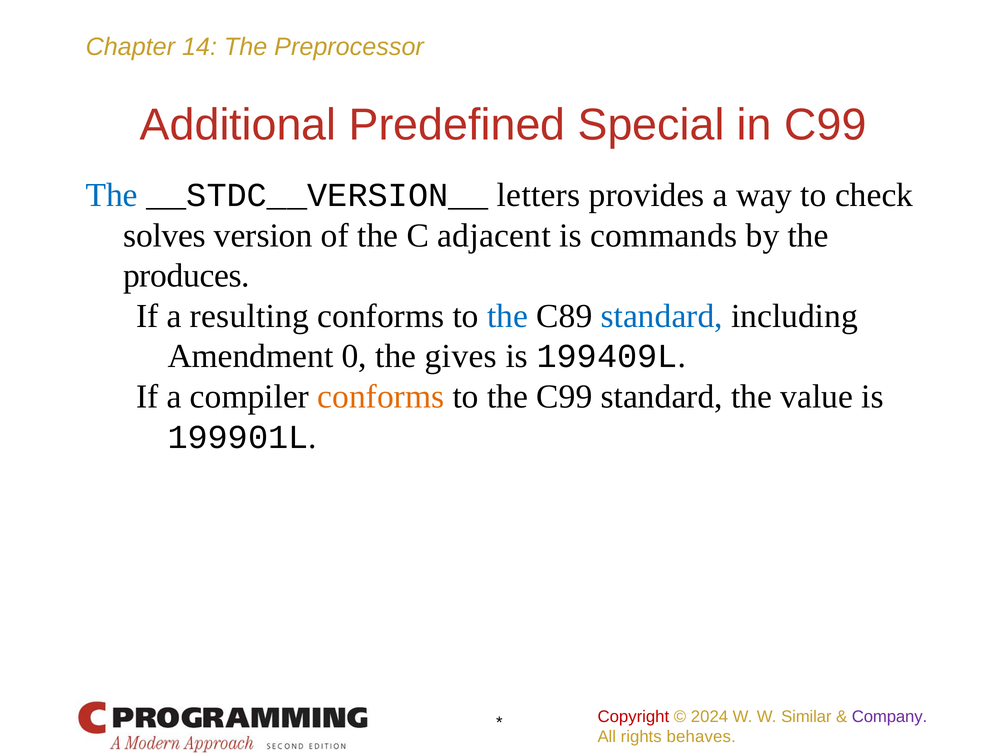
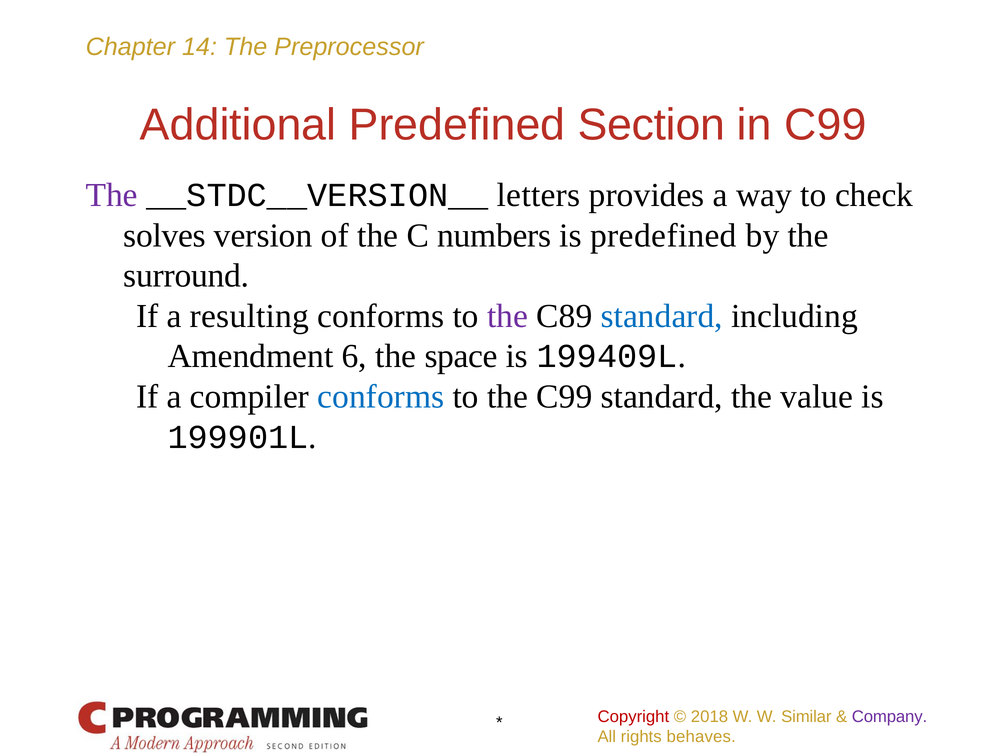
Special: Special -> Section
The at (112, 195) colour: blue -> purple
adjacent: adjacent -> numbers
is commands: commands -> predefined
produces: produces -> surround
the at (508, 316) colour: blue -> purple
0: 0 -> 6
gives: gives -> space
conforms at (381, 397) colour: orange -> blue
2024: 2024 -> 2018
